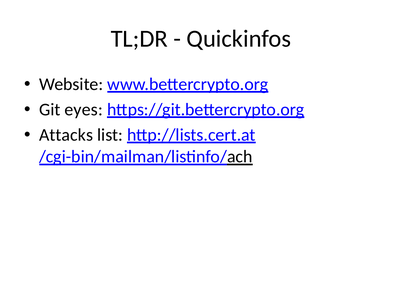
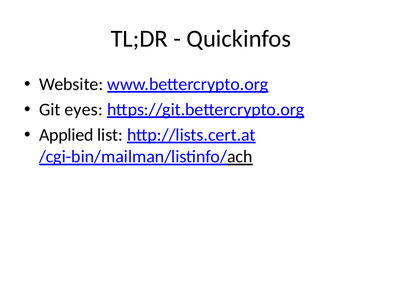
Attacks: Attacks -> Applied
